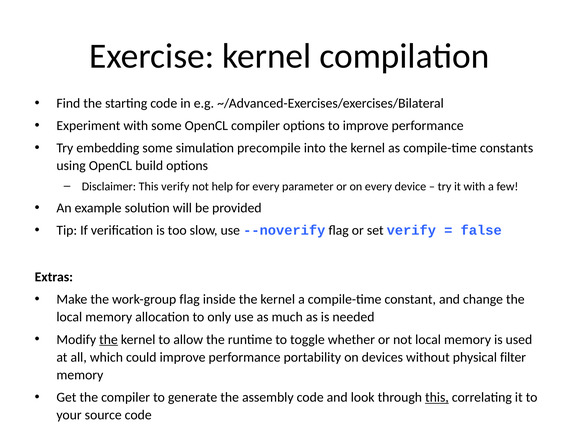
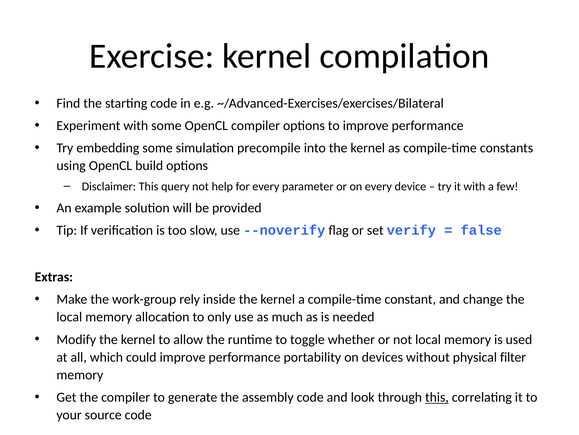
This verify: verify -> query
work-group flag: flag -> rely
the at (108, 339) underline: present -> none
